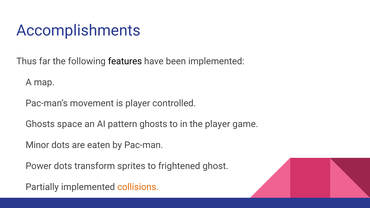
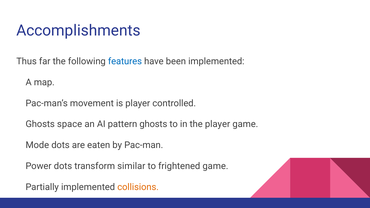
features colour: black -> blue
Minor: Minor -> Mode
sprites: sprites -> similar
frightened ghost: ghost -> game
